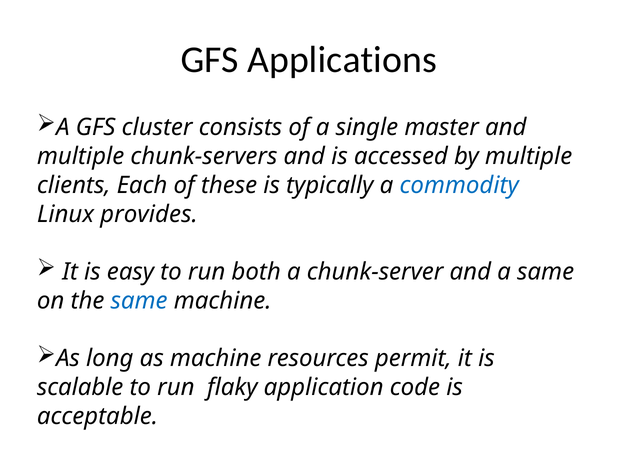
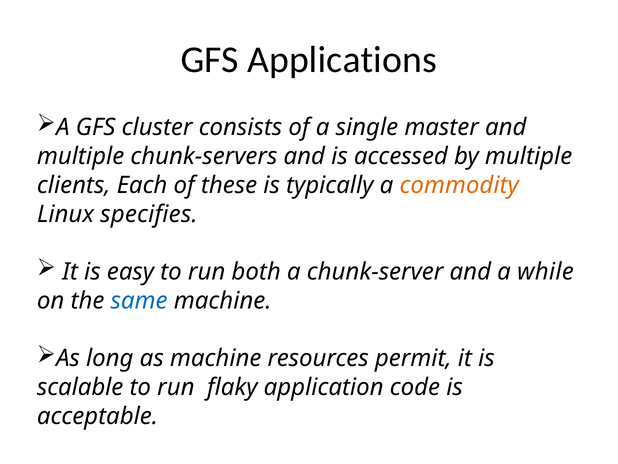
commodity colour: blue -> orange
provides: provides -> specifies
a same: same -> while
